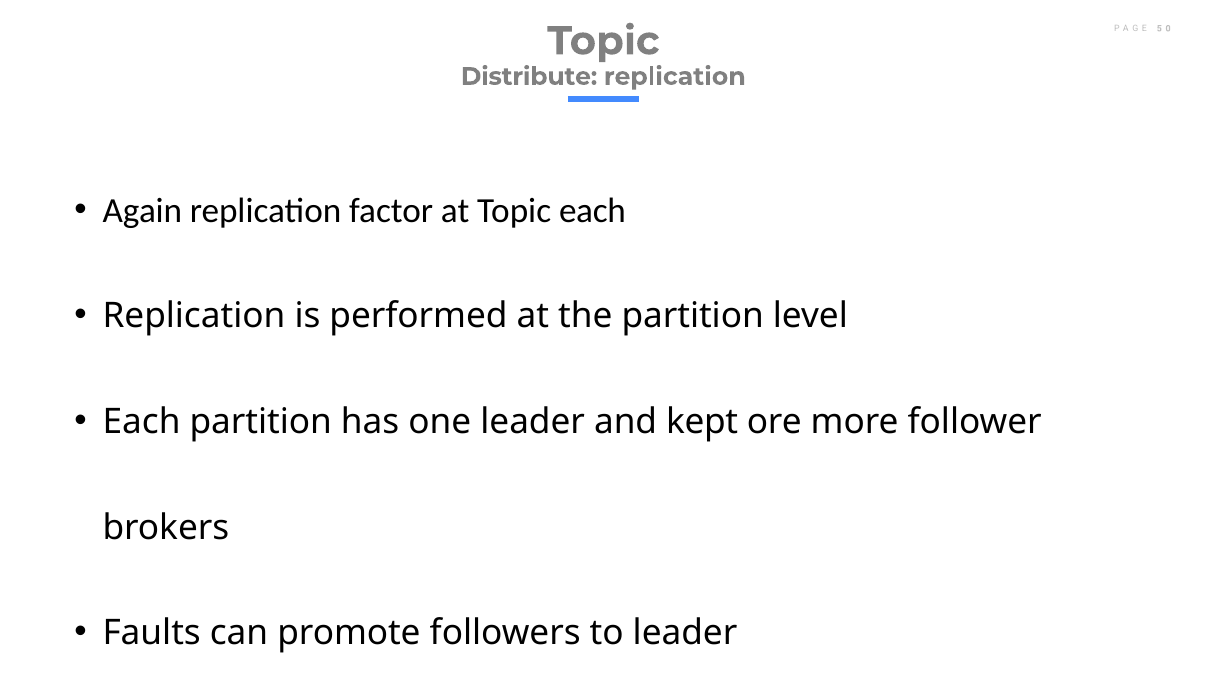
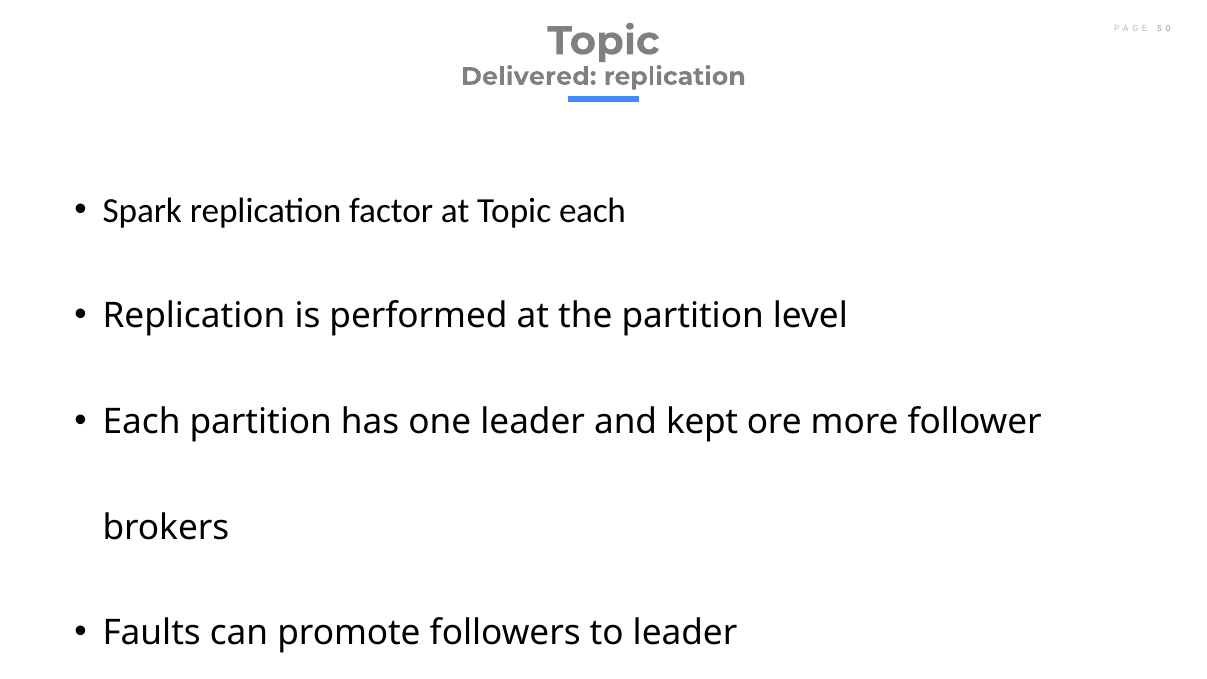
Distribute: Distribute -> Delivered
Again: Again -> Spark
